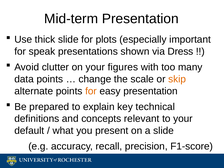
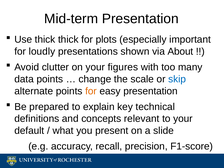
thick slide: slide -> thick
speak: speak -> loudly
Dress: Dress -> About
skip colour: orange -> blue
